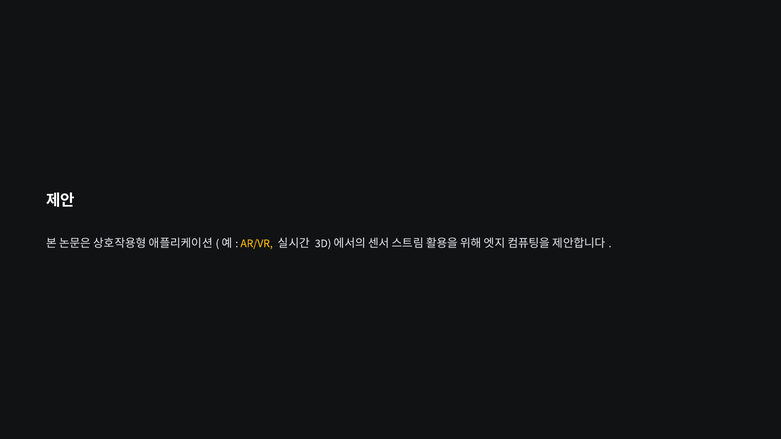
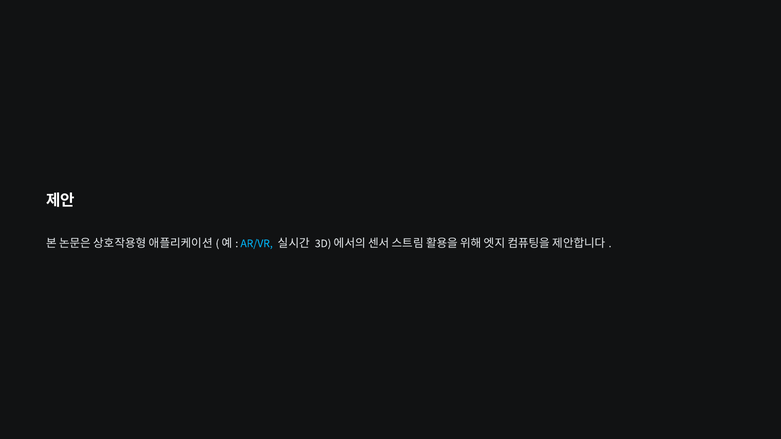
AR/VR colour: yellow -> light blue
